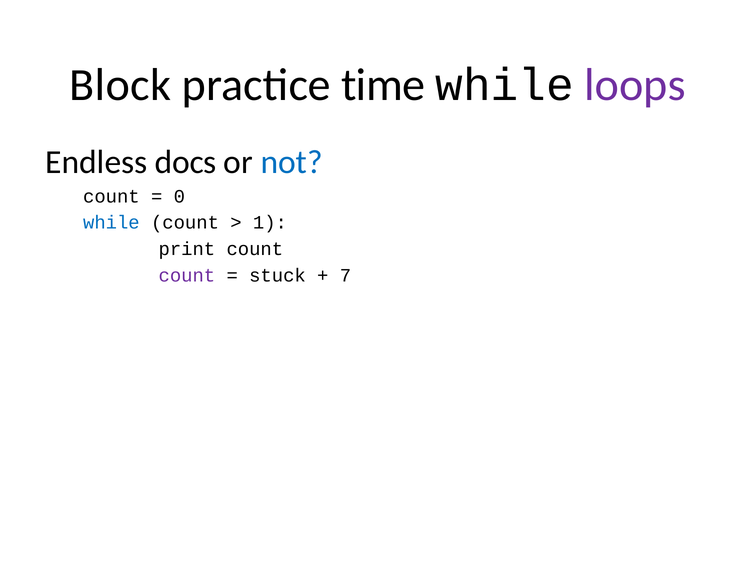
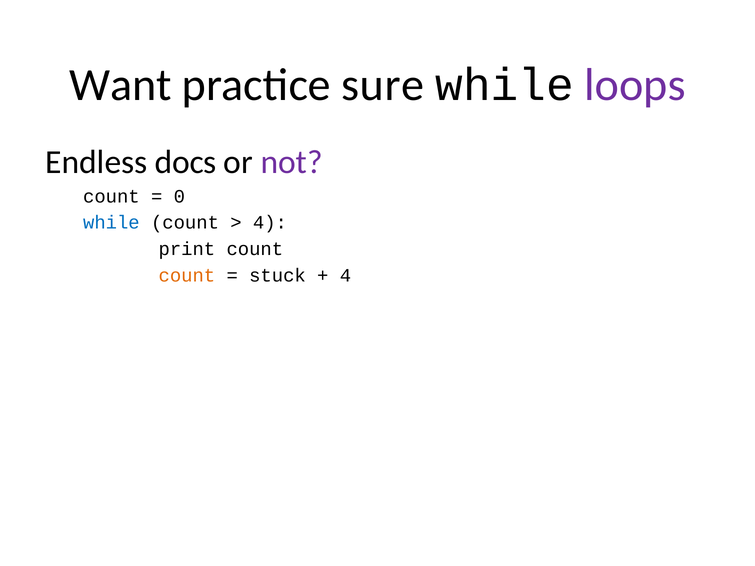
Block: Block -> Want
time: time -> sure
not colour: blue -> purple
1 at (270, 223): 1 -> 4
count at (187, 276) colour: purple -> orange
7 at (345, 276): 7 -> 4
